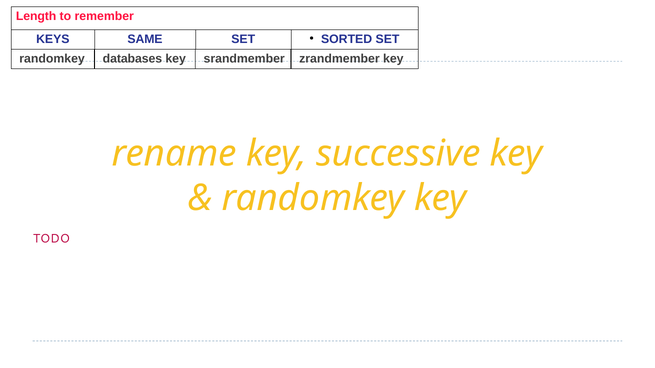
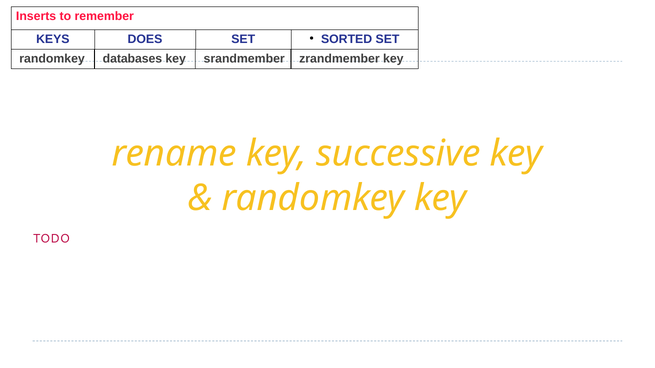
Length: Length -> Inserts
SAME: SAME -> DOES
